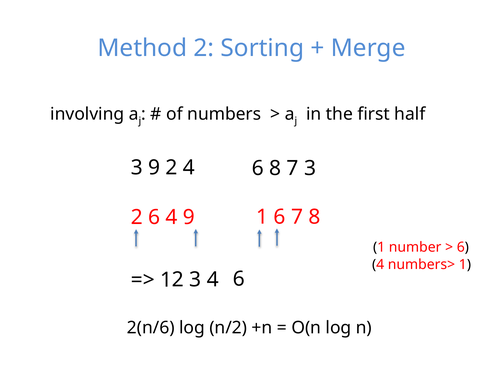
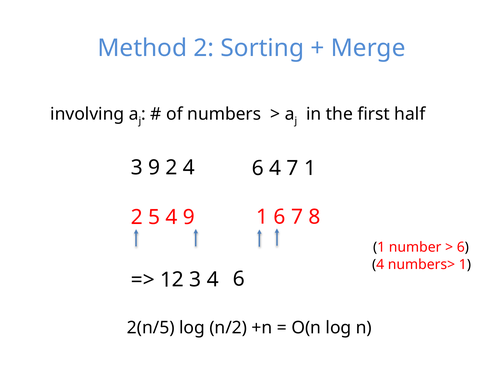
6 8: 8 -> 4
7 3: 3 -> 1
6 at (154, 218): 6 -> 5
2(n/6: 2(n/6 -> 2(n/5
